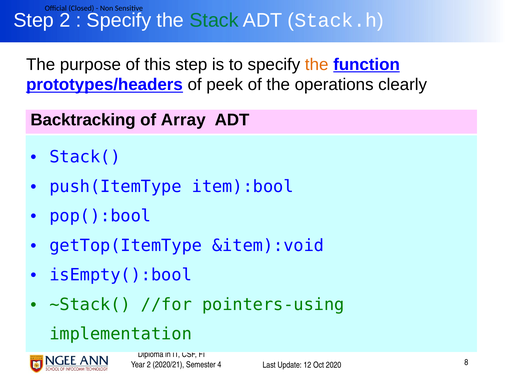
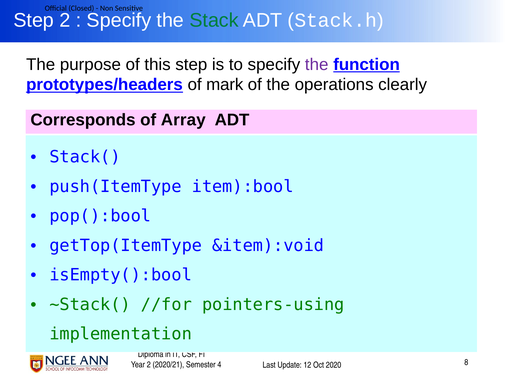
the at (317, 65) colour: orange -> purple
peek: peek -> mark
Backtracking: Backtracking -> Corresponds
